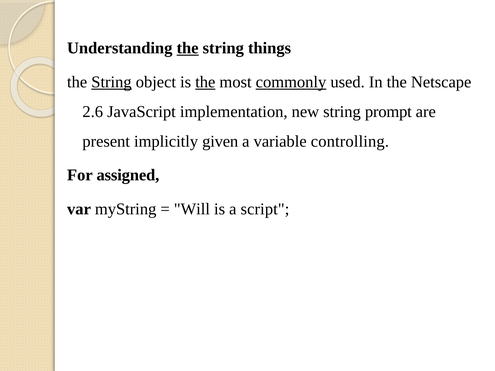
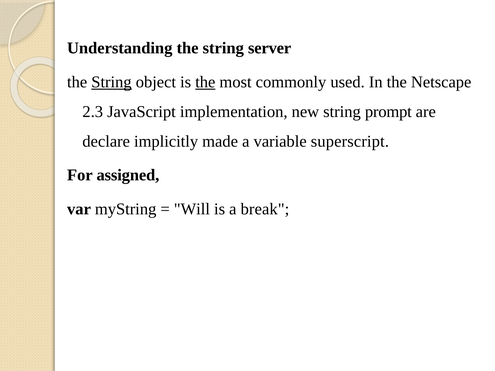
the at (188, 48) underline: present -> none
things: things -> server
commonly underline: present -> none
2.6: 2.6 -> 2.3
present: present -> declare
given: given -> made
controlling: controlling -> superscript
script: script -> break
